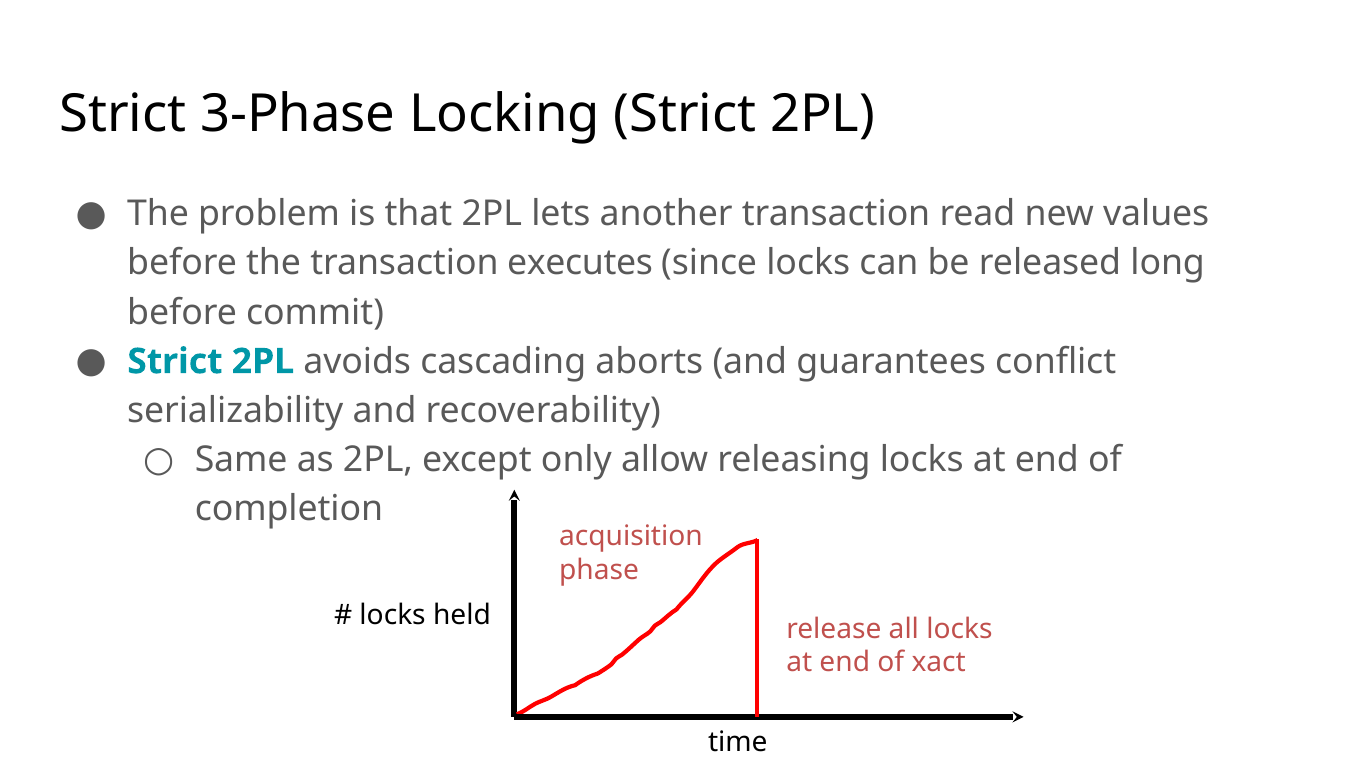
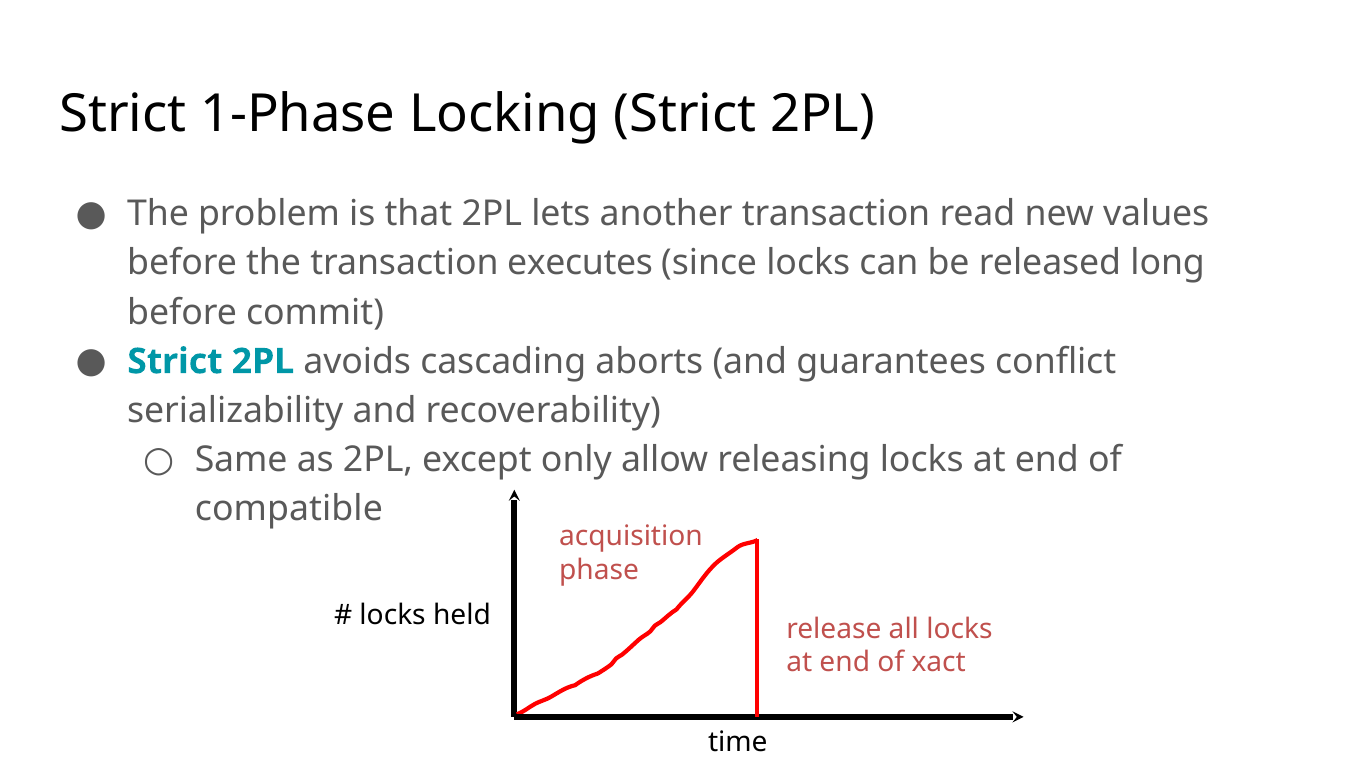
3-Phase: 3-Phase -> 1-Phase
completion: completion -> compatible
